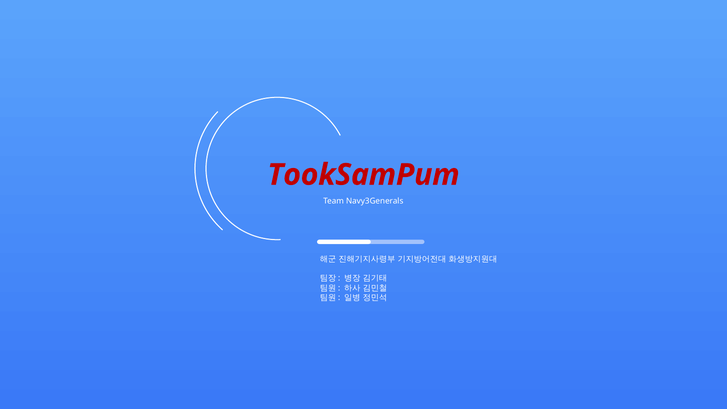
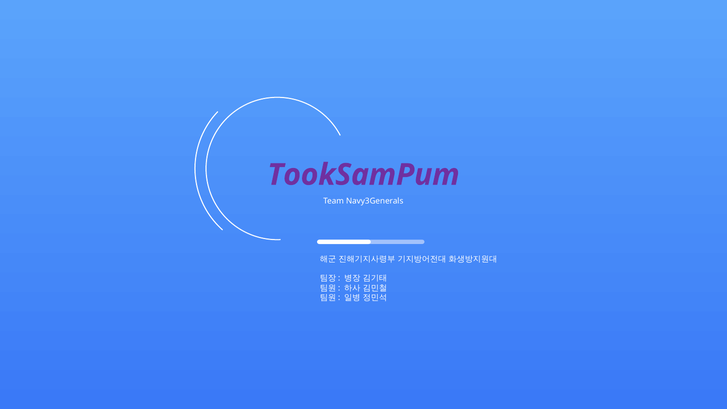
TookSamPum colour: red -> purple
